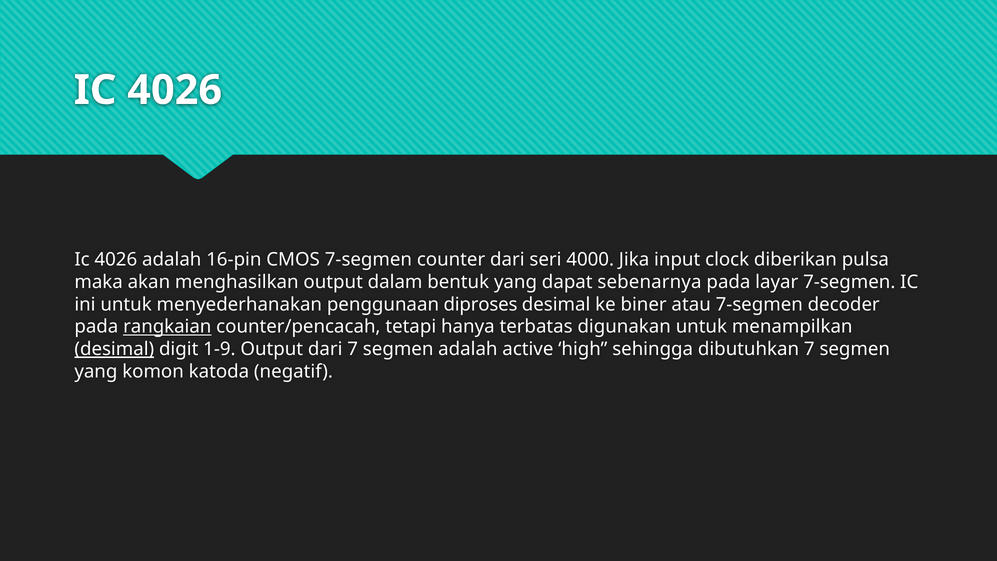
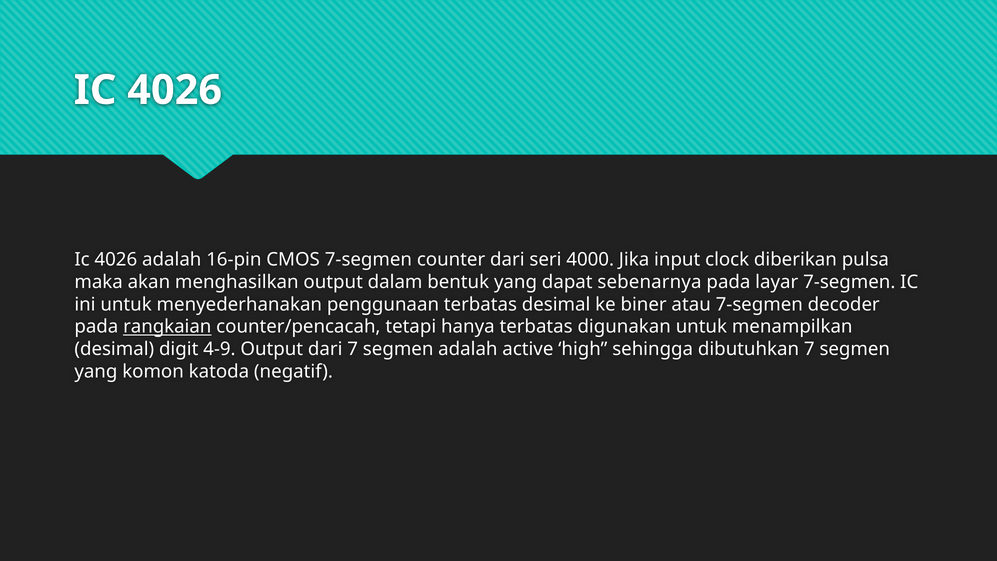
penggunaan diproses: diproses -> terbatas
desimal at (114, 349) underline: present -> none
1-9: 1-9 -> 4-9
